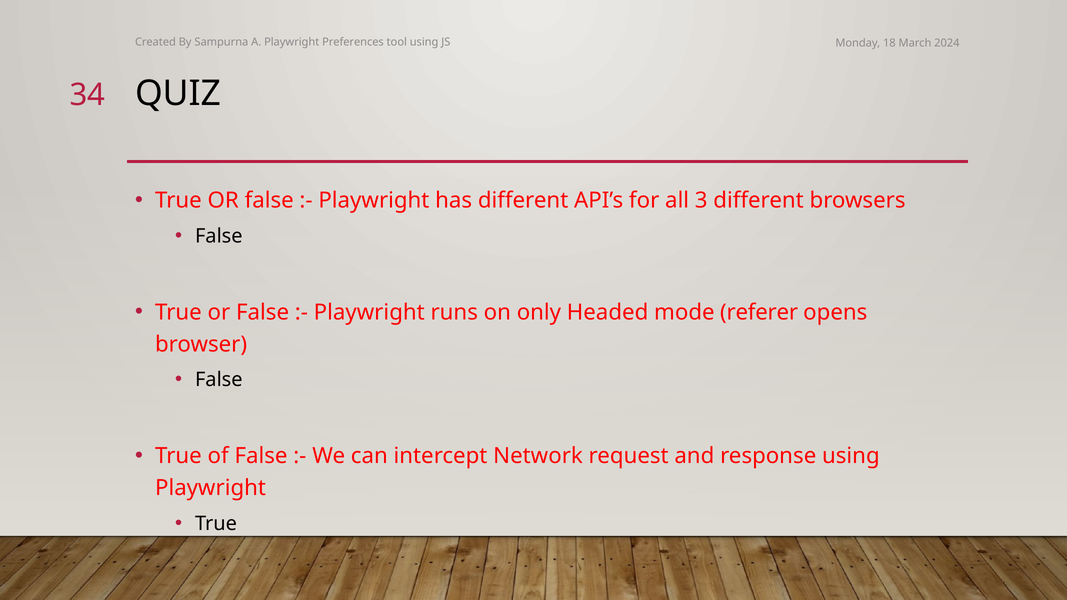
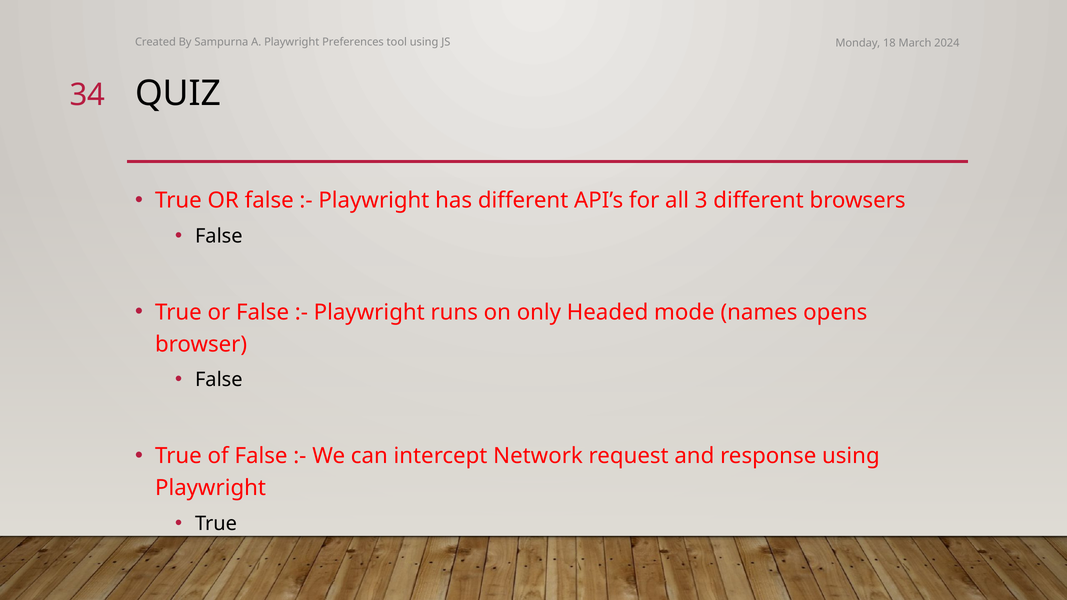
referer: referer -> names
